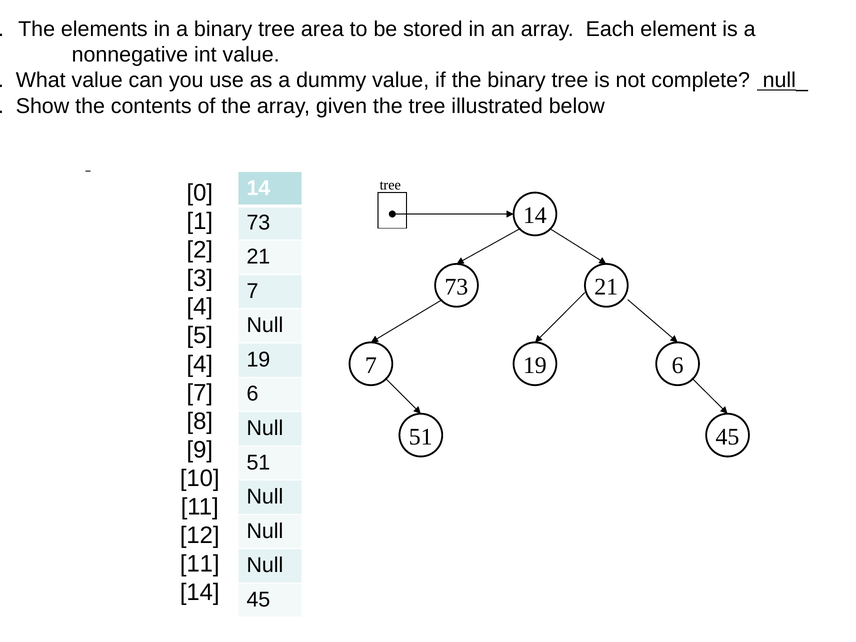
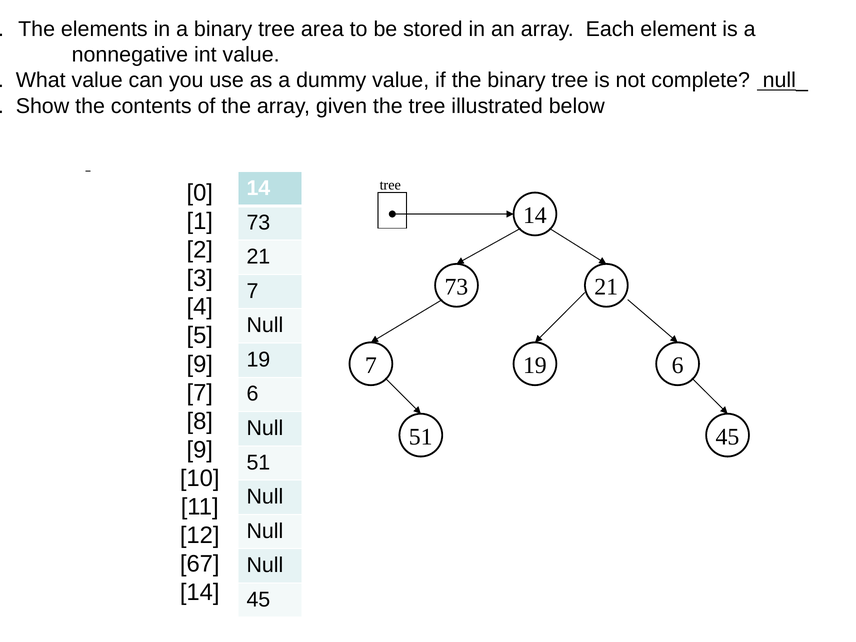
4 at (200, 364): 4 -> 9
11 at (200, 564): 11 -> 67
